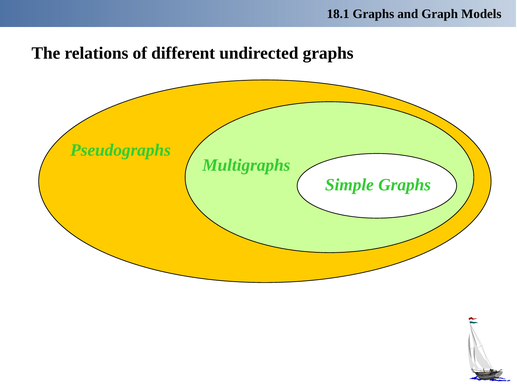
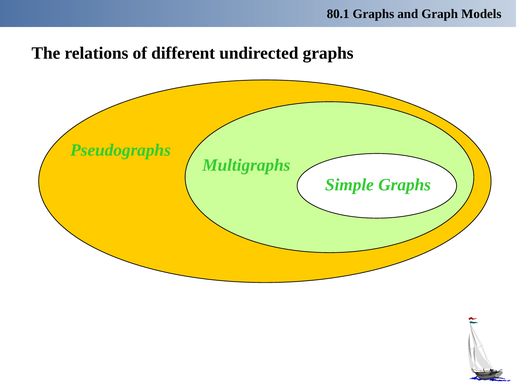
18.1: 18.1 -> 80.1
